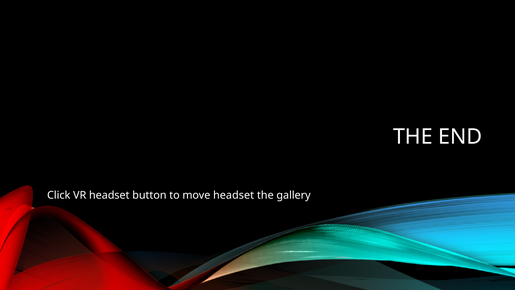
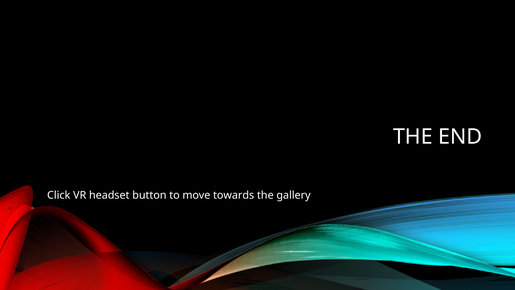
move headset: headset -> towards
